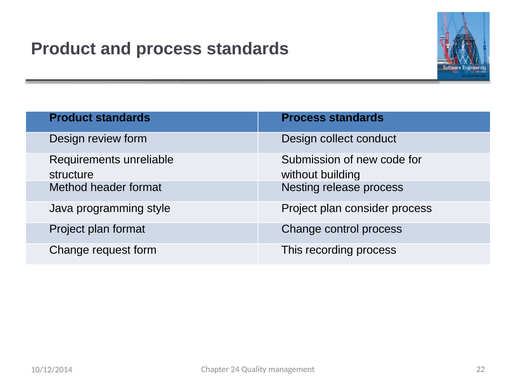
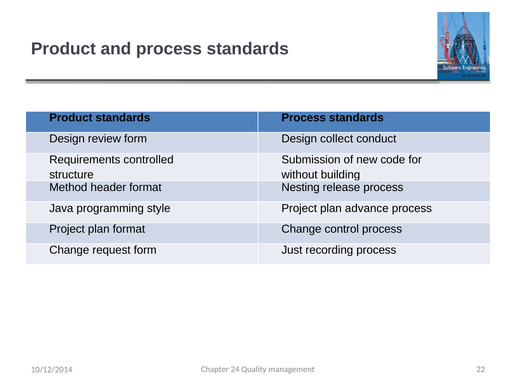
unreliable: unreliable -> controlled
consider: consider -> advance
This: This -> Just
